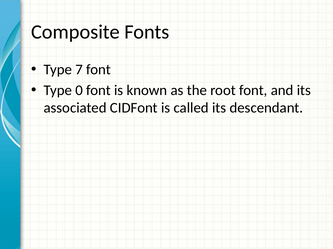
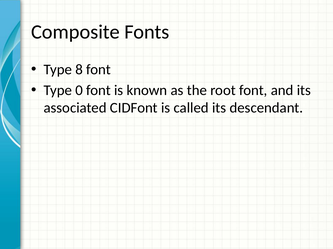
7: 7 -> 8
